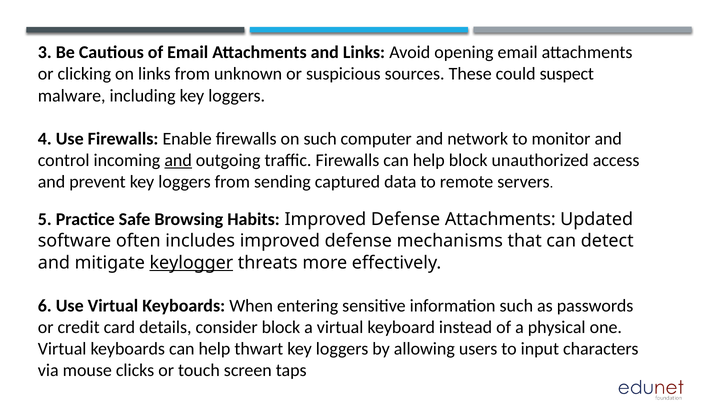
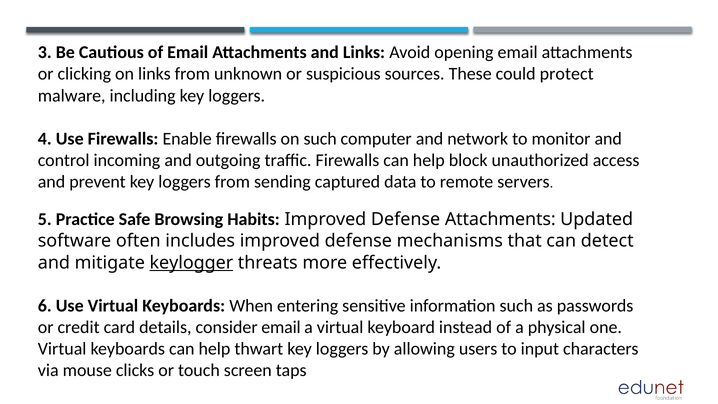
suspect: suspect -> protect
and at (178, 160) underline: present -> none
consider block: block -> email
